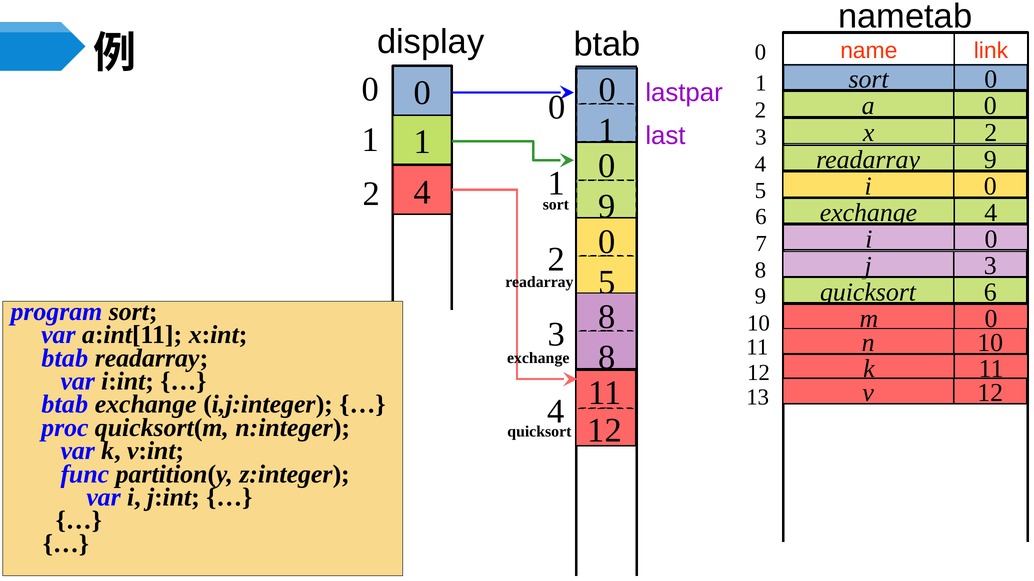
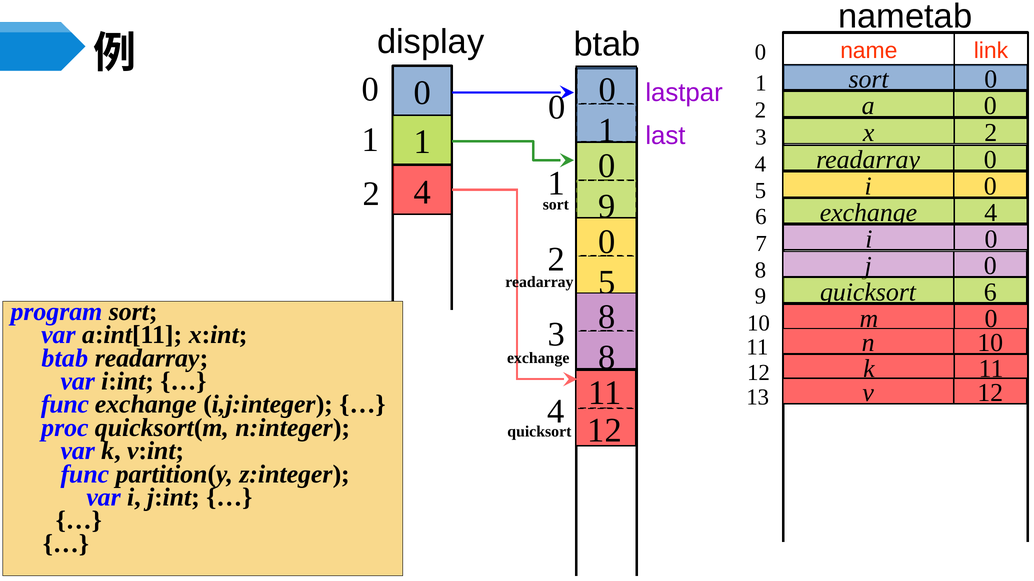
9 at (990, 160): 9 -> 0
8 3: 3 -> 0
btab at (65, 405): btab -> func
